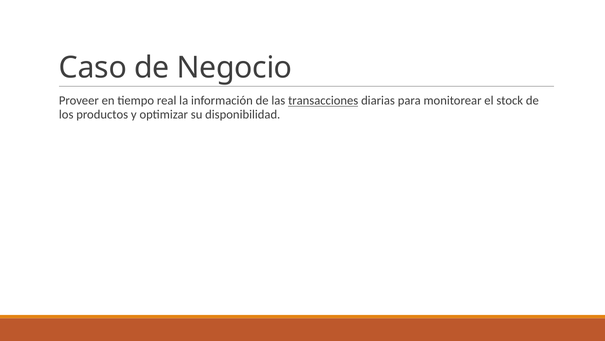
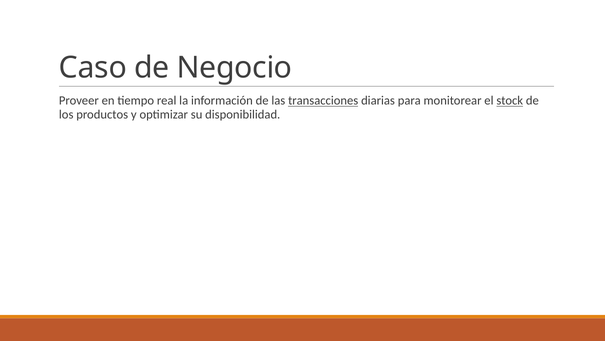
stock underline: none -> present
